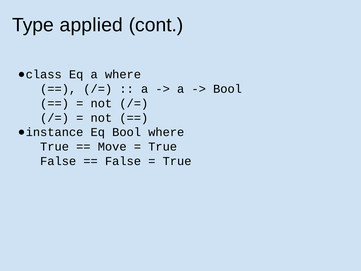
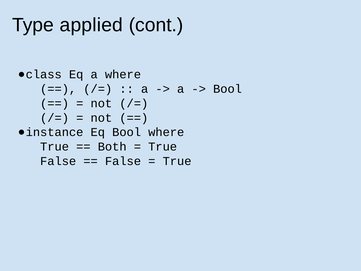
Move: Move -> Both
